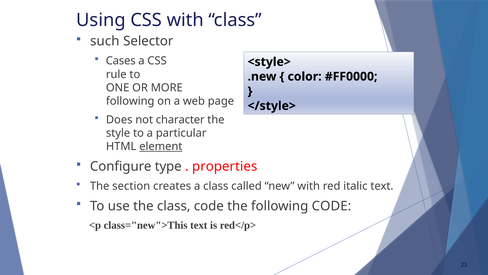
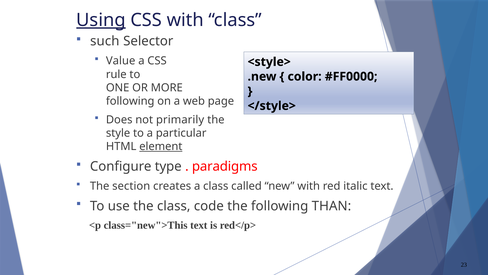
Using underline: none -> present
Cases: Cases -> Value
character: character -> primarily
properties: properties -> paradigms
following CODE: CODE -> THAN
